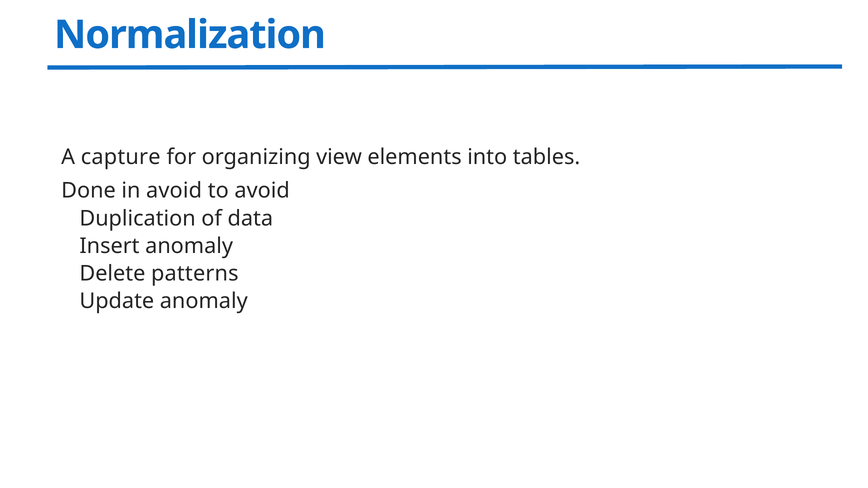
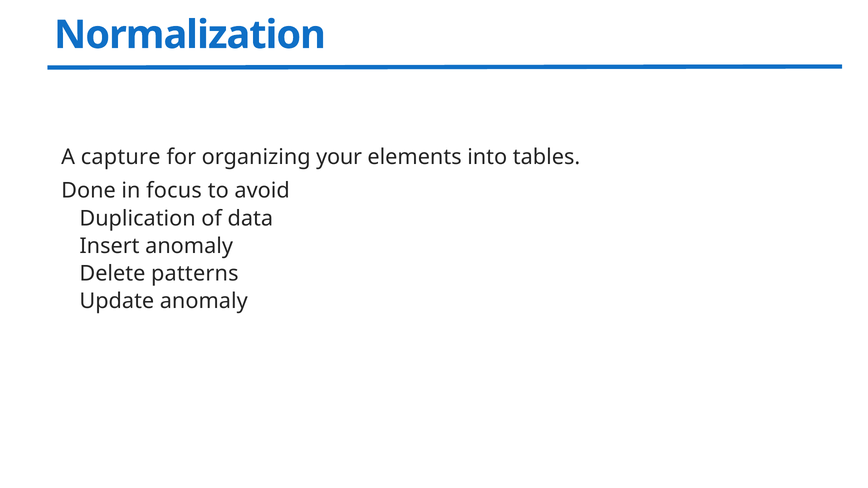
view: view -> your
in avoid: avoid -> focus
